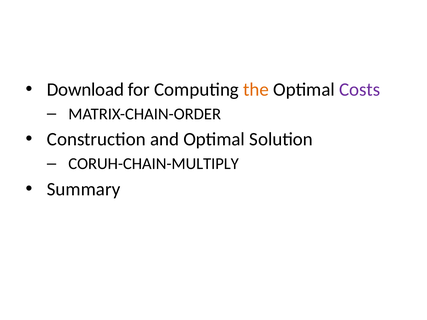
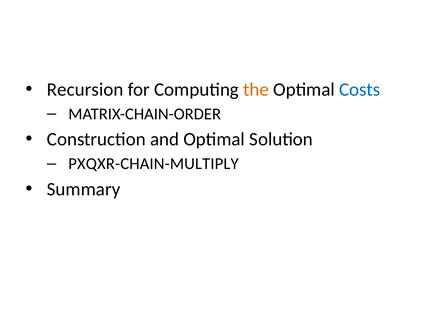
Download: Download -> Recursion
Costs colour: purple -> blue
CORUH-CHAIN-MULTIPLY: CORUH-CHAIN-MULTIPLY -> PXQXR-CHAIN-MULTIPLY
